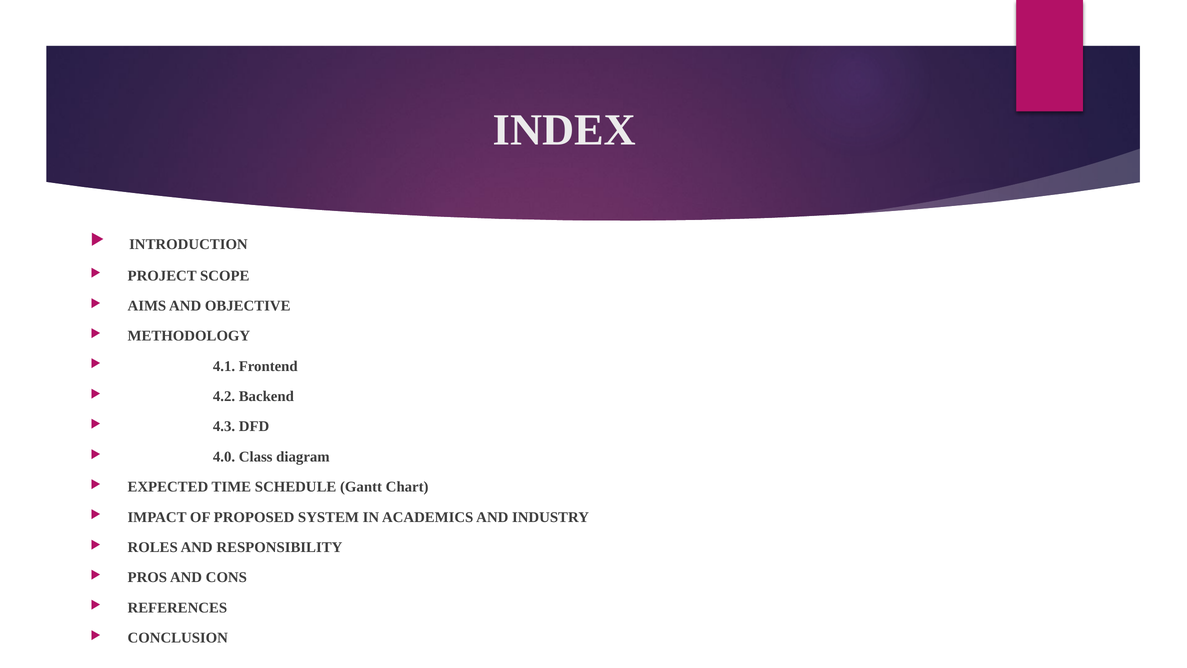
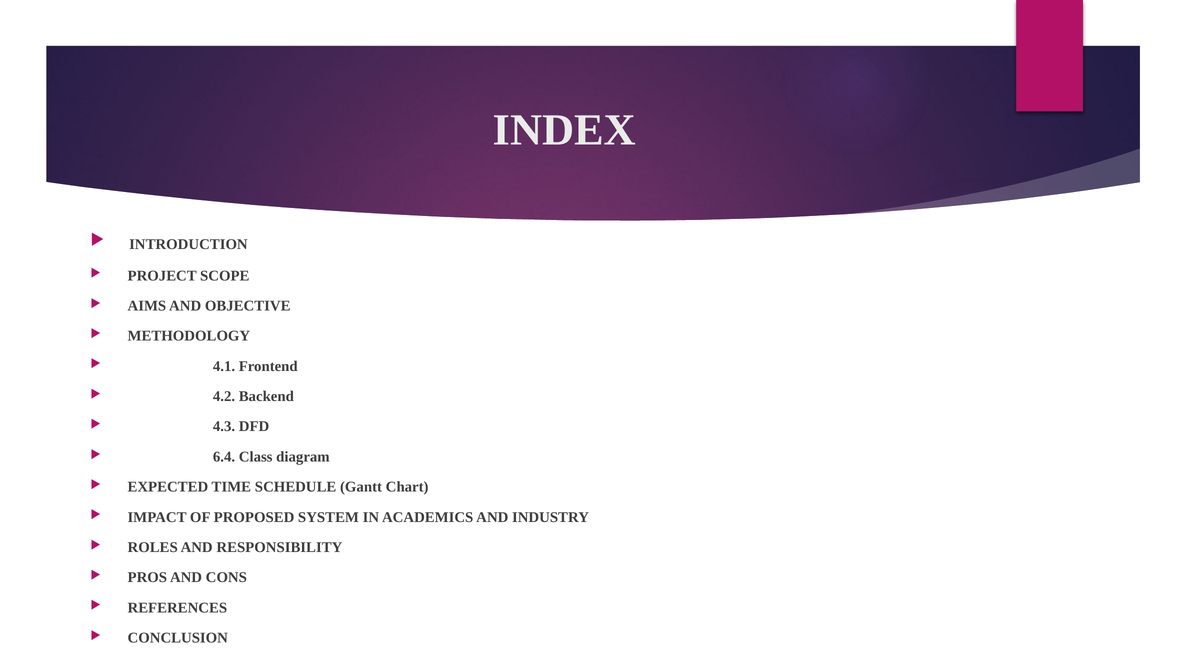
4.0: 4.0 -> 6.4
